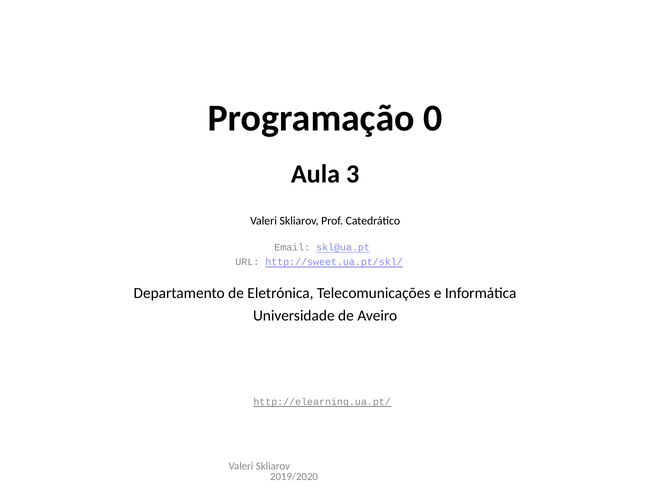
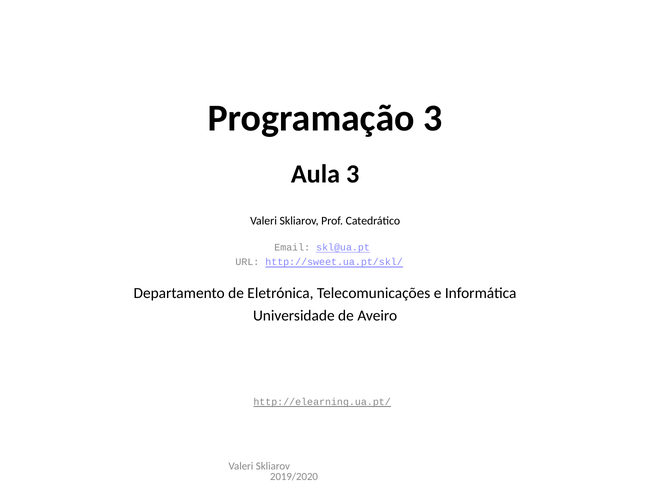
Programação 0: 0 -> 3
